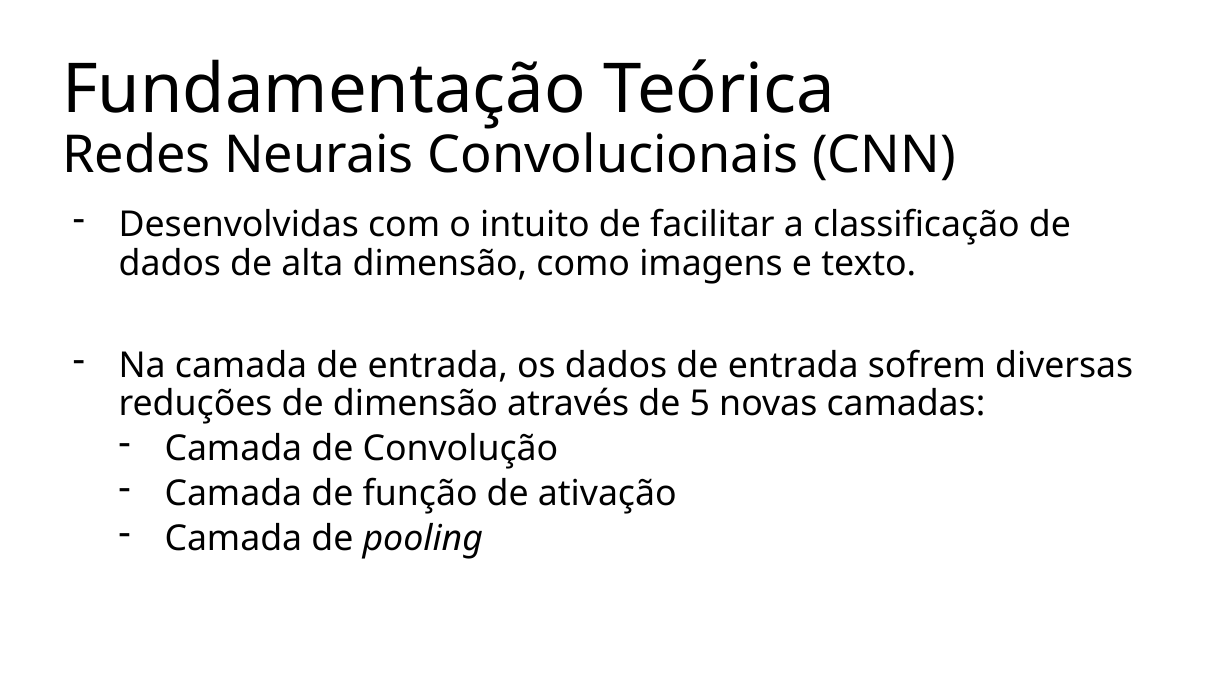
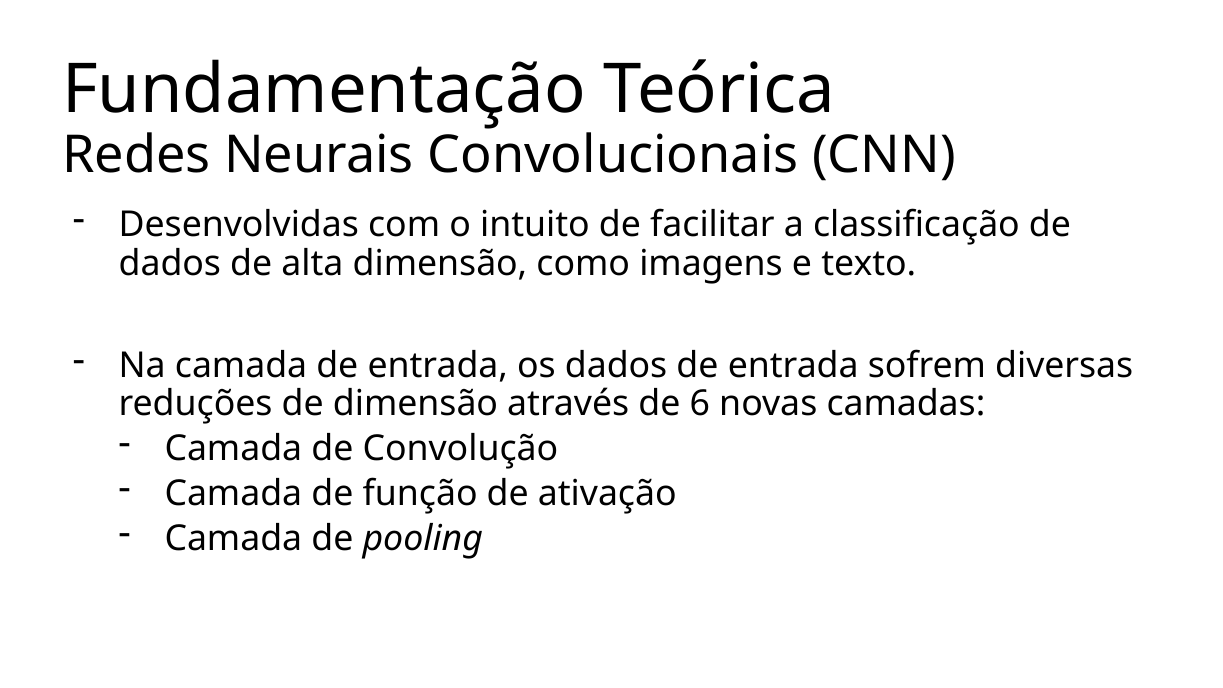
5: 5 -> 6
